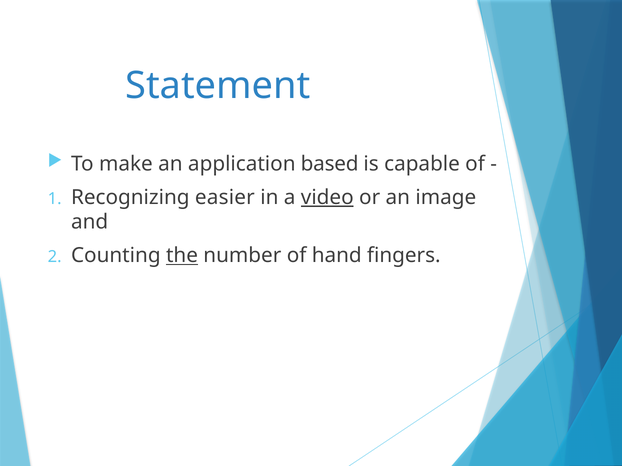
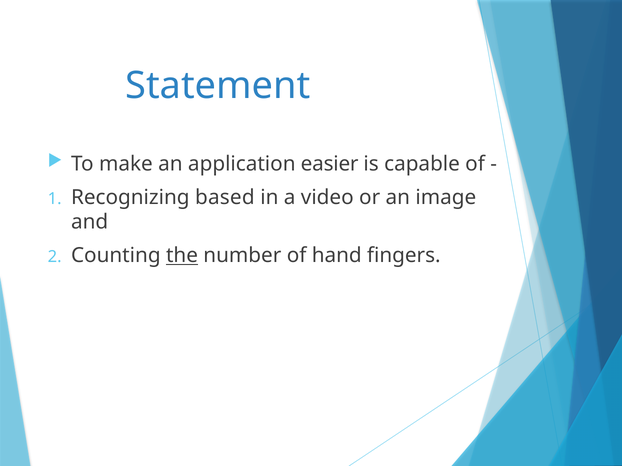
based: based -> easier
easier: easier -> based
video underline: present -> none
